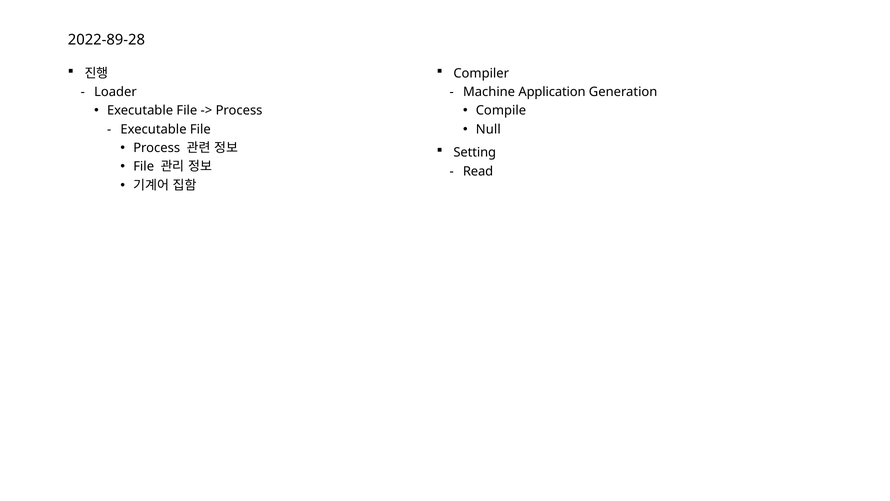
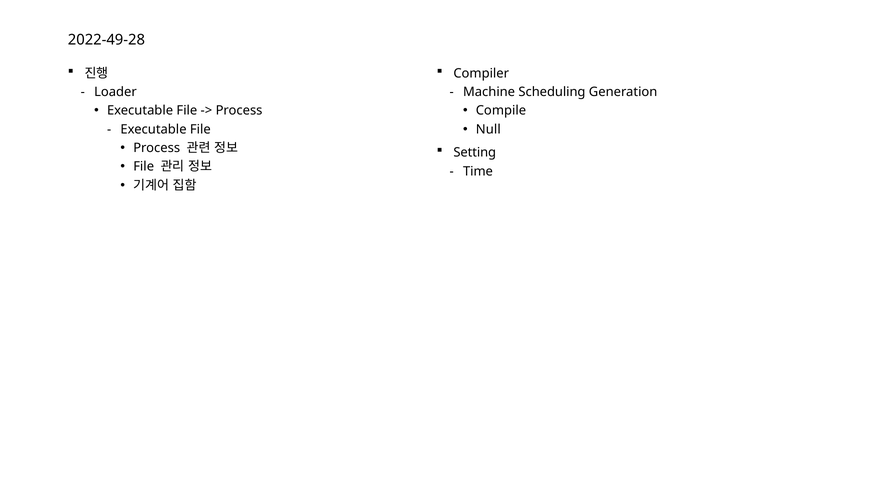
2022-89-28: 2022-89-28 -> 2022-49-28
Application: Application -> Scheduling
Read: Read -> Time
